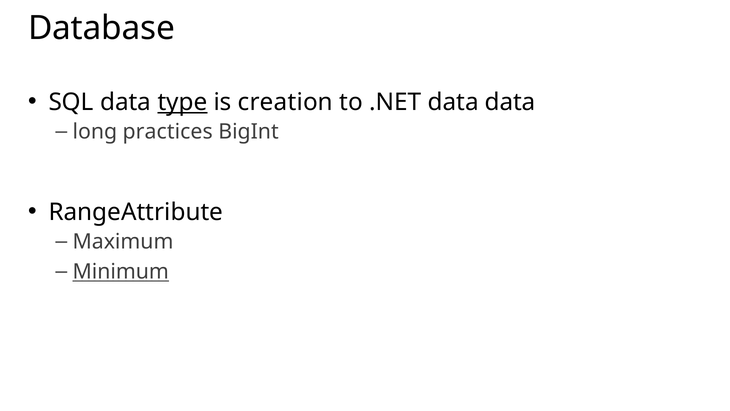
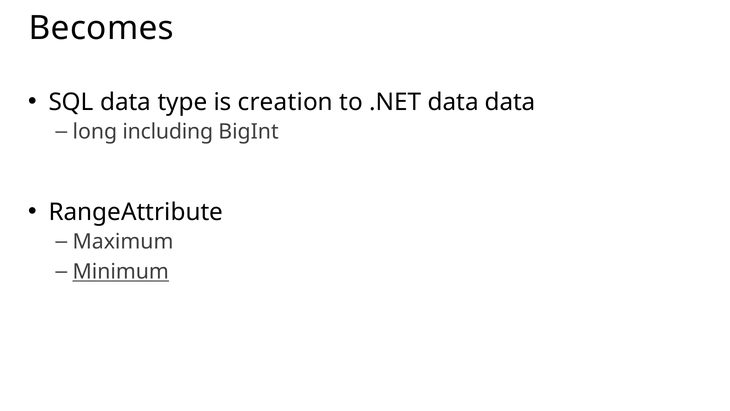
Database: Database -> Becomes
type underline: present -> none
practices: practices -> including
